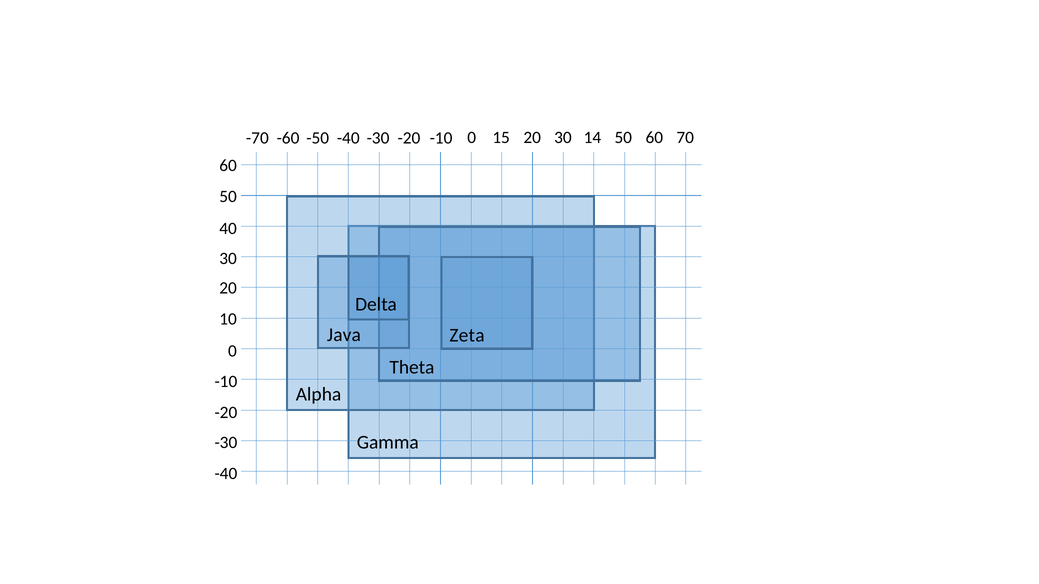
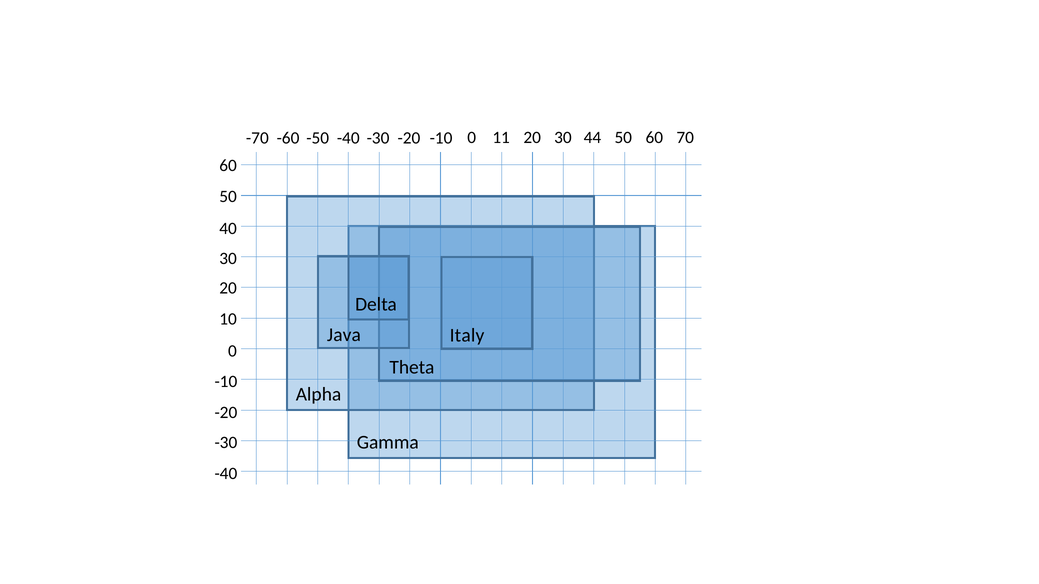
15: 15 -> 11
14: 14 -> 44
Zeta: Zeta -> Italy
